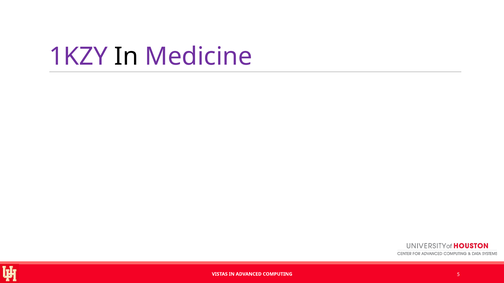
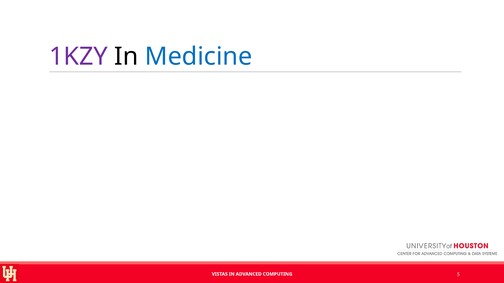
Medicine colour: purple -> blue
